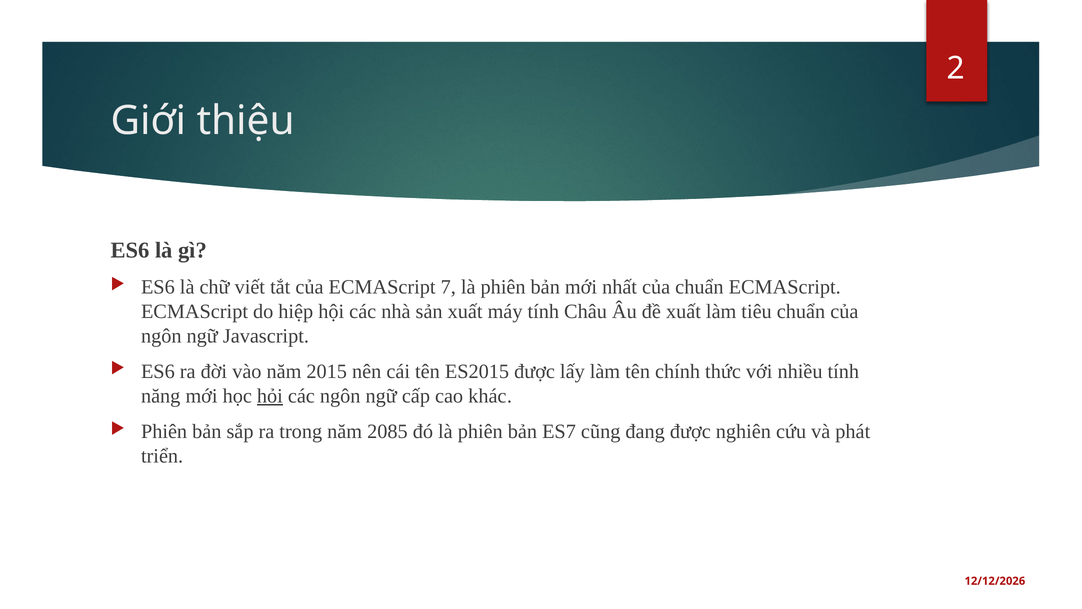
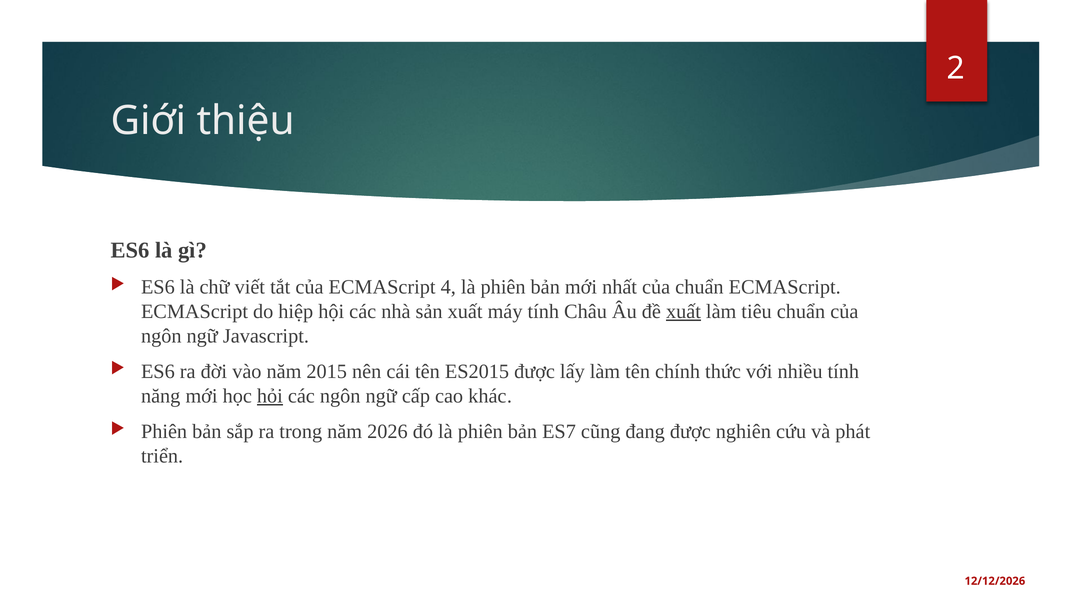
7: 7 -> 4
xuất at (683, 311) underline: none -> present
2085: 2085 -> 2026
